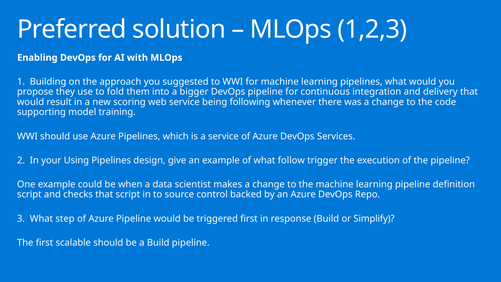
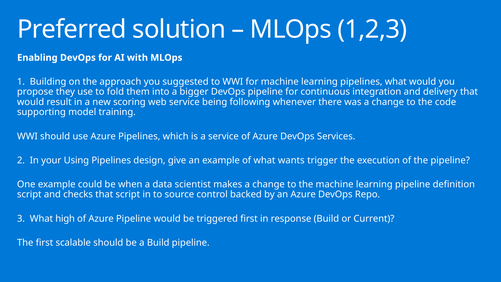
follow: follow -> wants
step: step -> high
Simplify: Simplify -> Current
